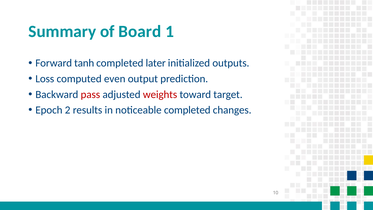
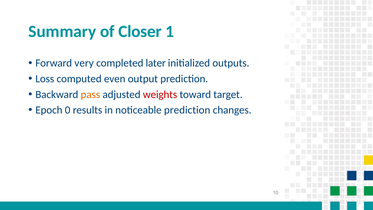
Board: Board -> Closer
tanh: tanh -> very
pass colour: red -> orange
2: 2 -> 0
noticeable completed: completed -> prediction
